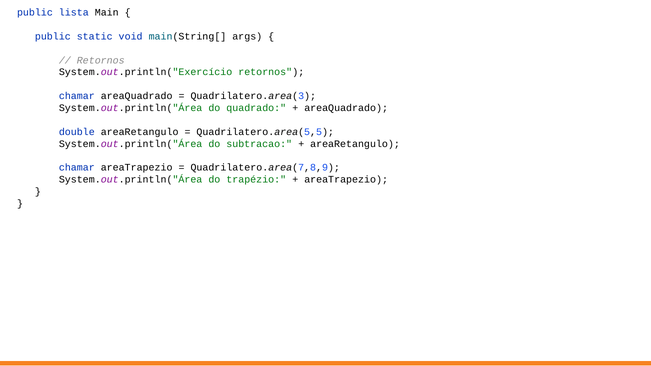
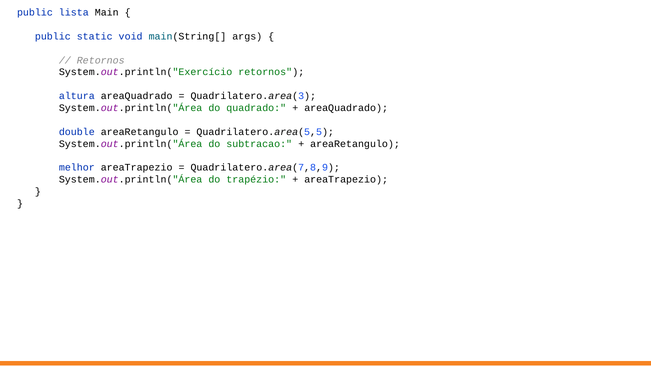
chamar at (77, 96): chamar -> altura
chamar at (77, 168): chamar -> melhor
